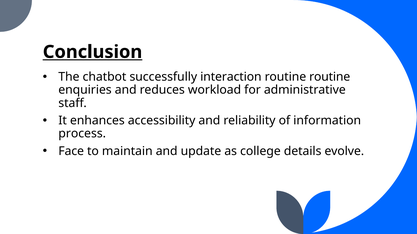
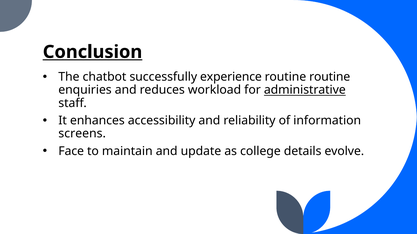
interaction: interaction -> experience
administrative underline: none -> present
process: process -> screens
